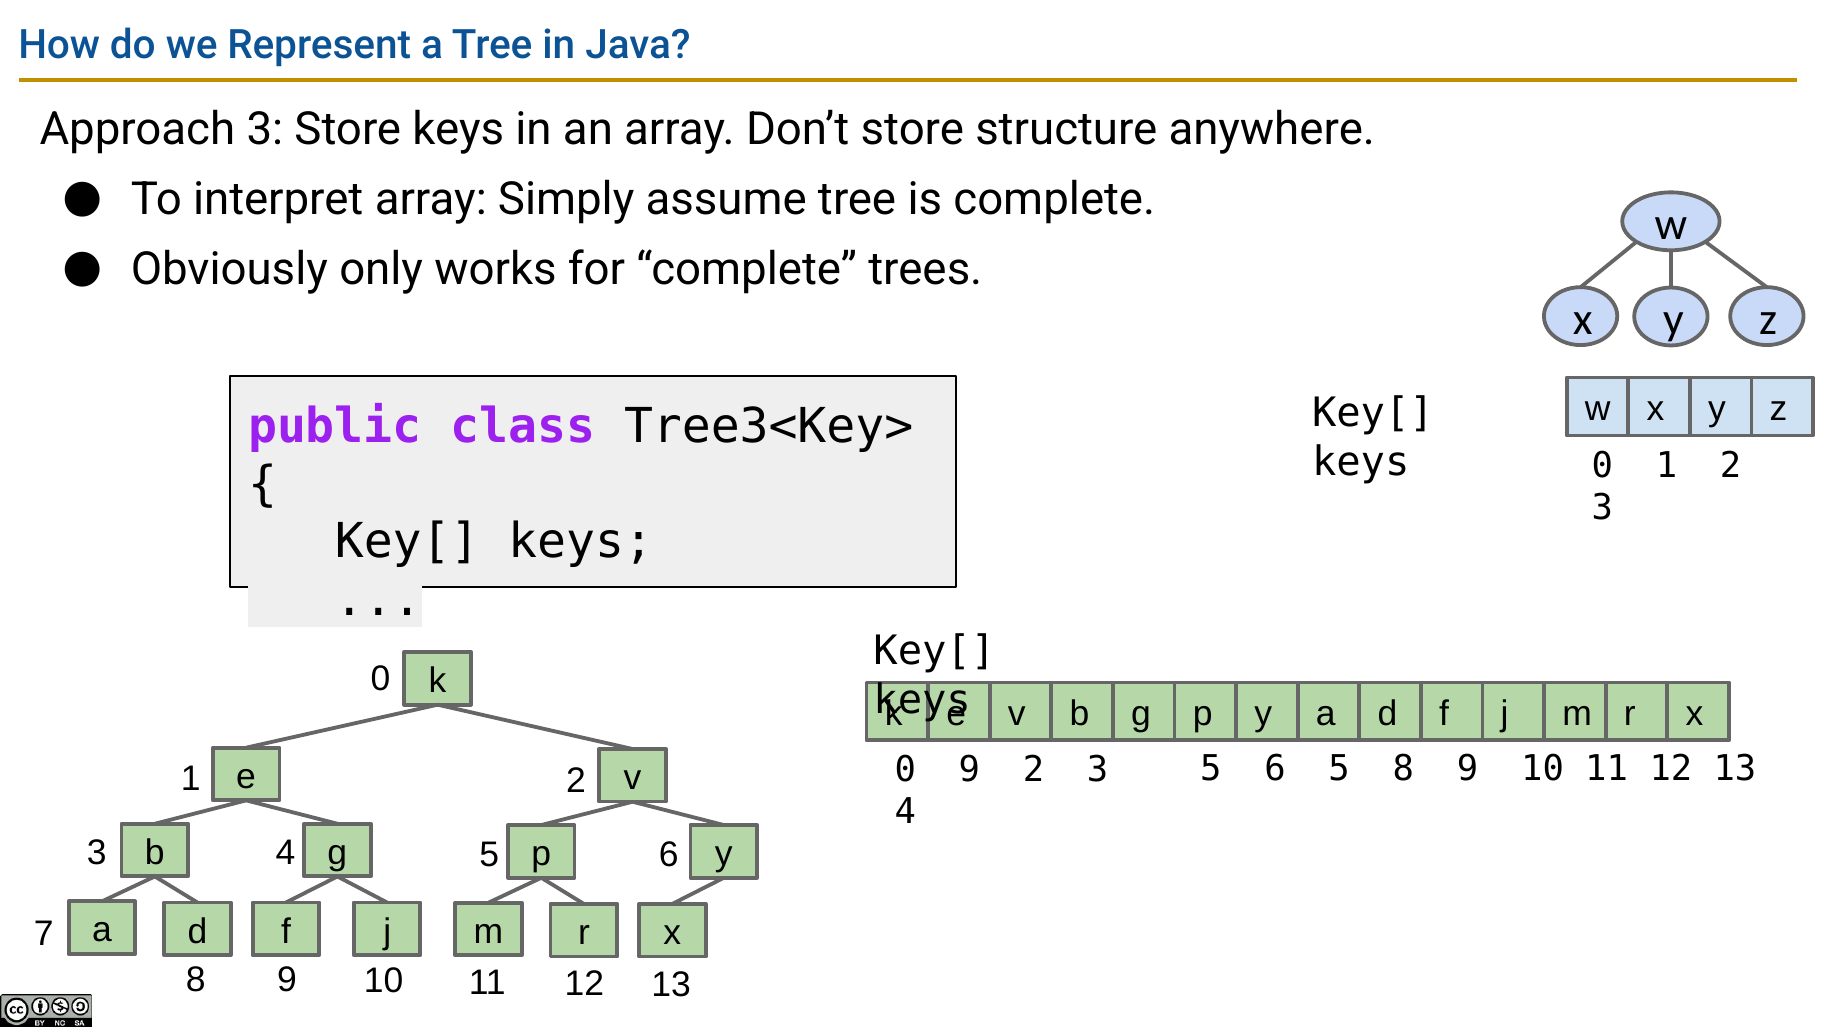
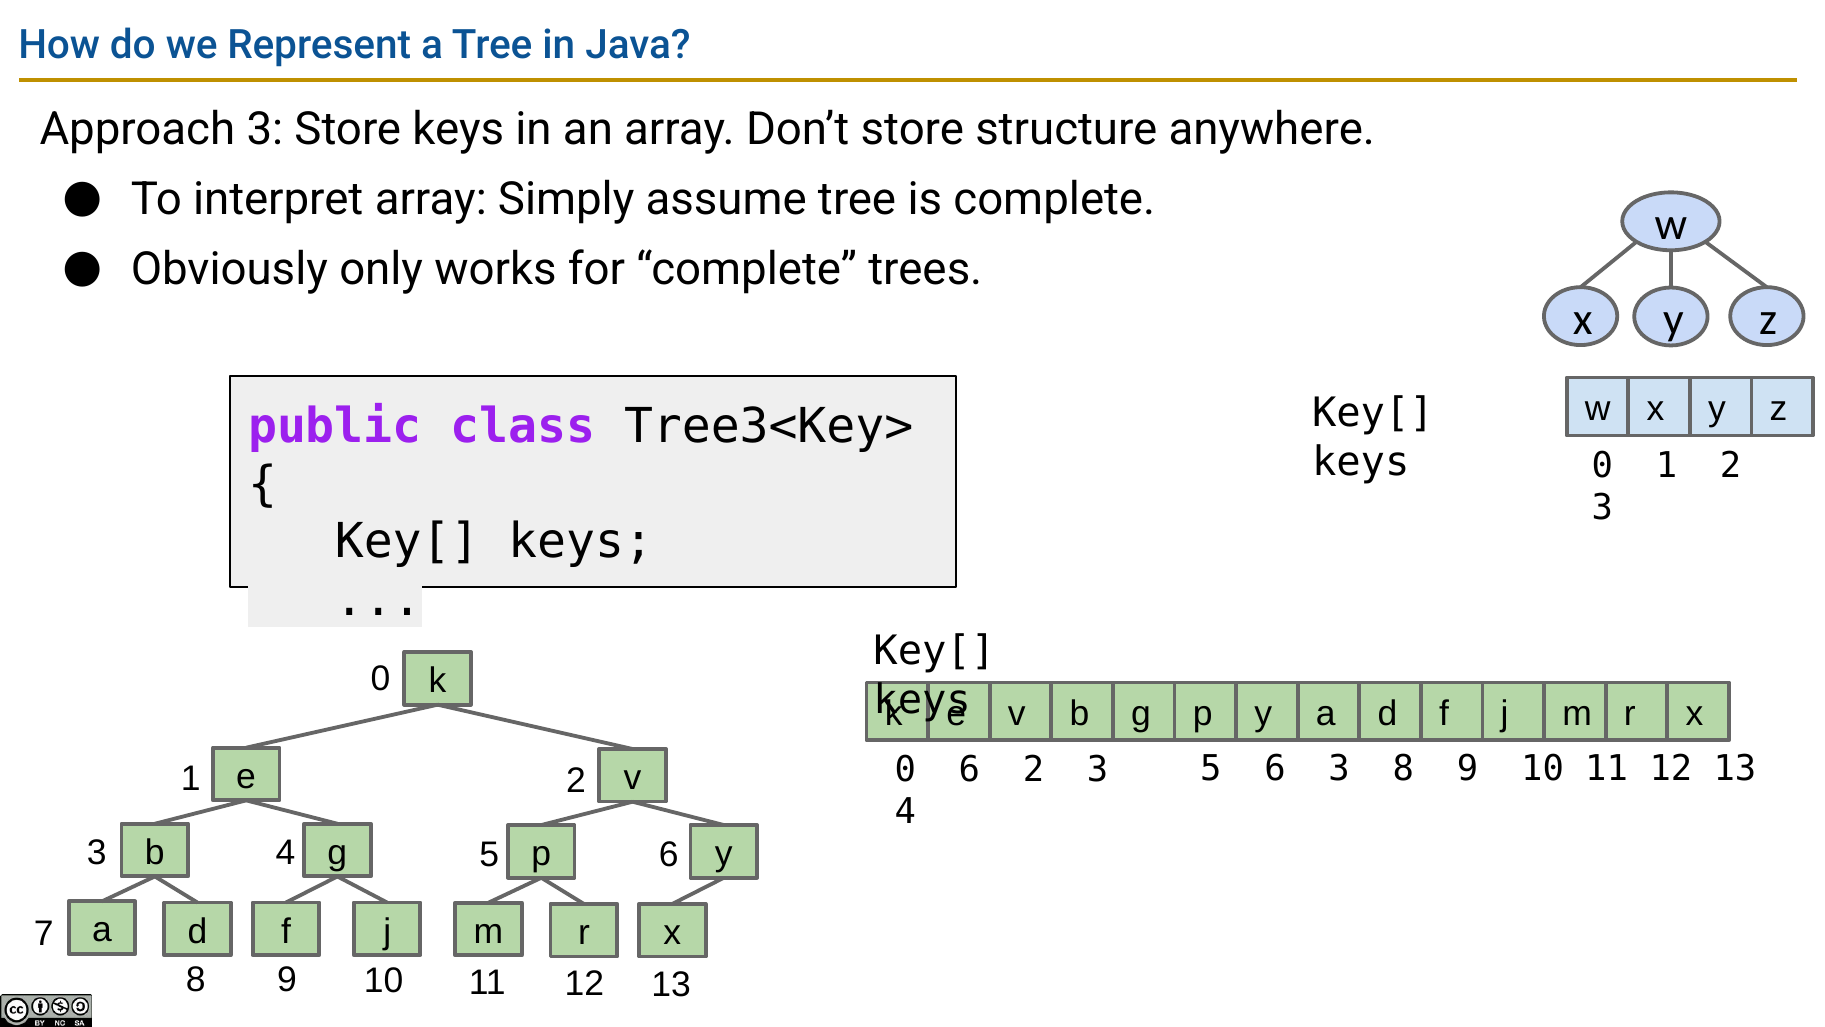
6 5: 5 -> 3
0 9: 9 -> 6
